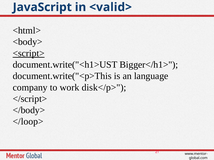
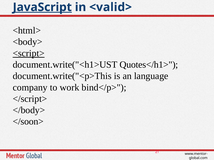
JavaScript underline: none -> present
Bigger</h1>: Bigger</h1> -> Quotes</h1>
disk</p>: disk</p> -> bind</p>
</loop>: </loop> -> </soon>
